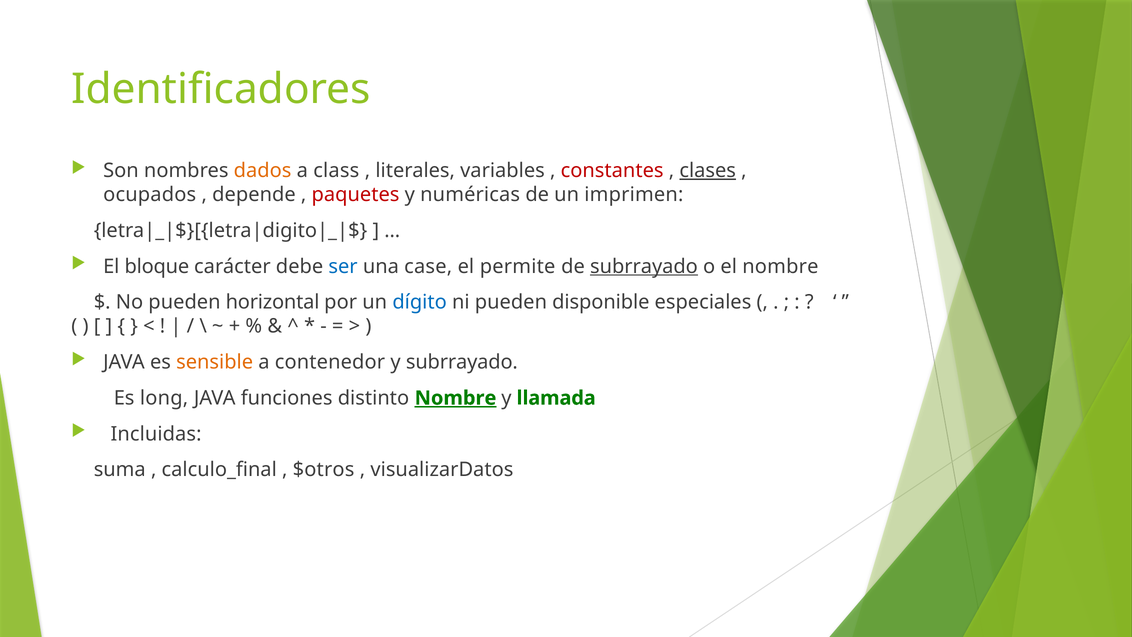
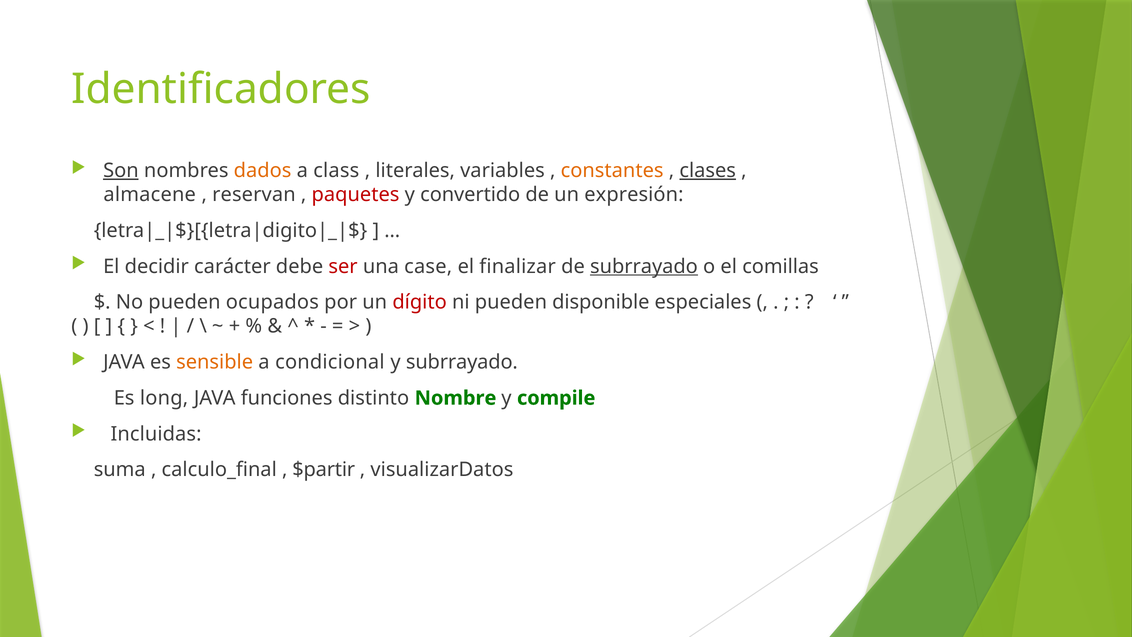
Son underline: none -> present
constantes colour: red -> orange
ocupados: ocupados -> almacene
depende: depende -> reservan
numéricas: numéricas -> convertido
imprimen: imprimen -> expresión
bloque: bloque -> decidir
ser colour: blue -> red
permite: permite -> finalizar
el nombre: nombre -> comillas
horizontal: horizontal -> ocupados
dígito colour: blue -> red
contenedor: contenedor -> condicional
Nombre at (456, 398) underline: present -> none
llamada: llamada -> compile
$otros: $otros -> $partir
